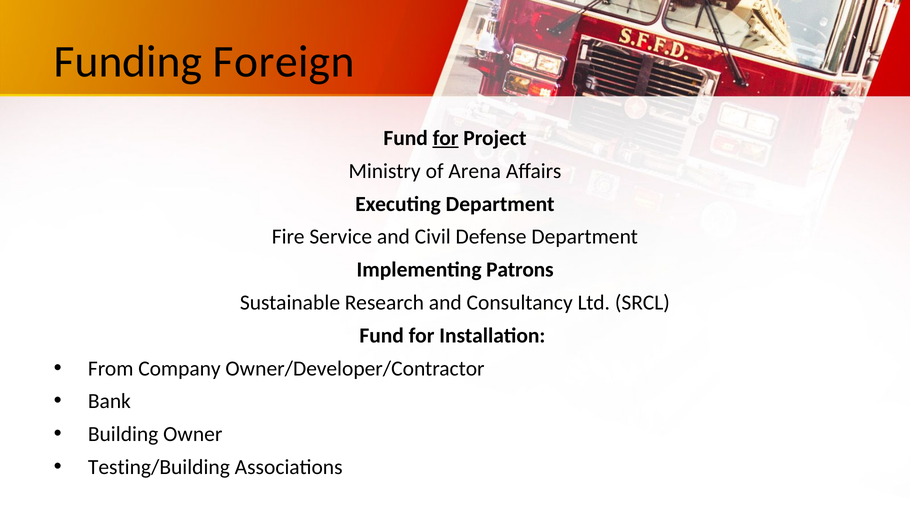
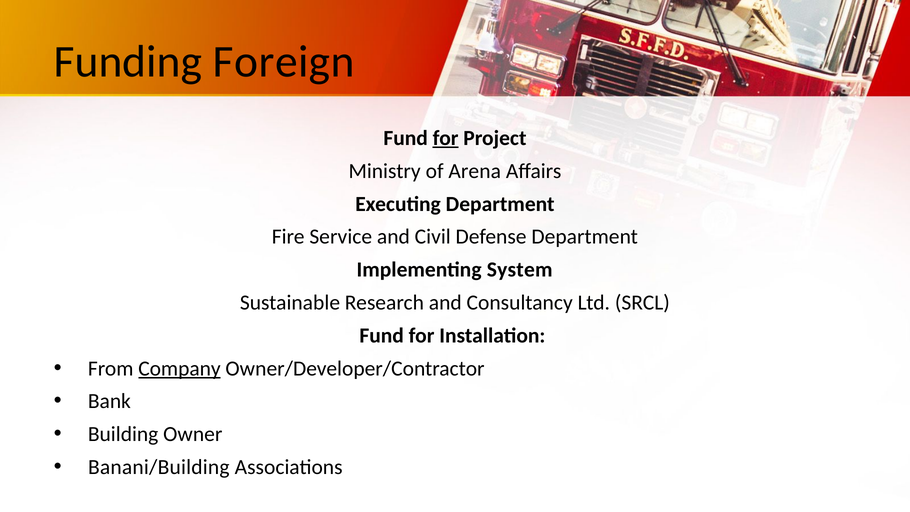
Patrons: Patrons -> System
Company underline: none -> present
Testing/Building: Testing/Building -> Banani/Building
